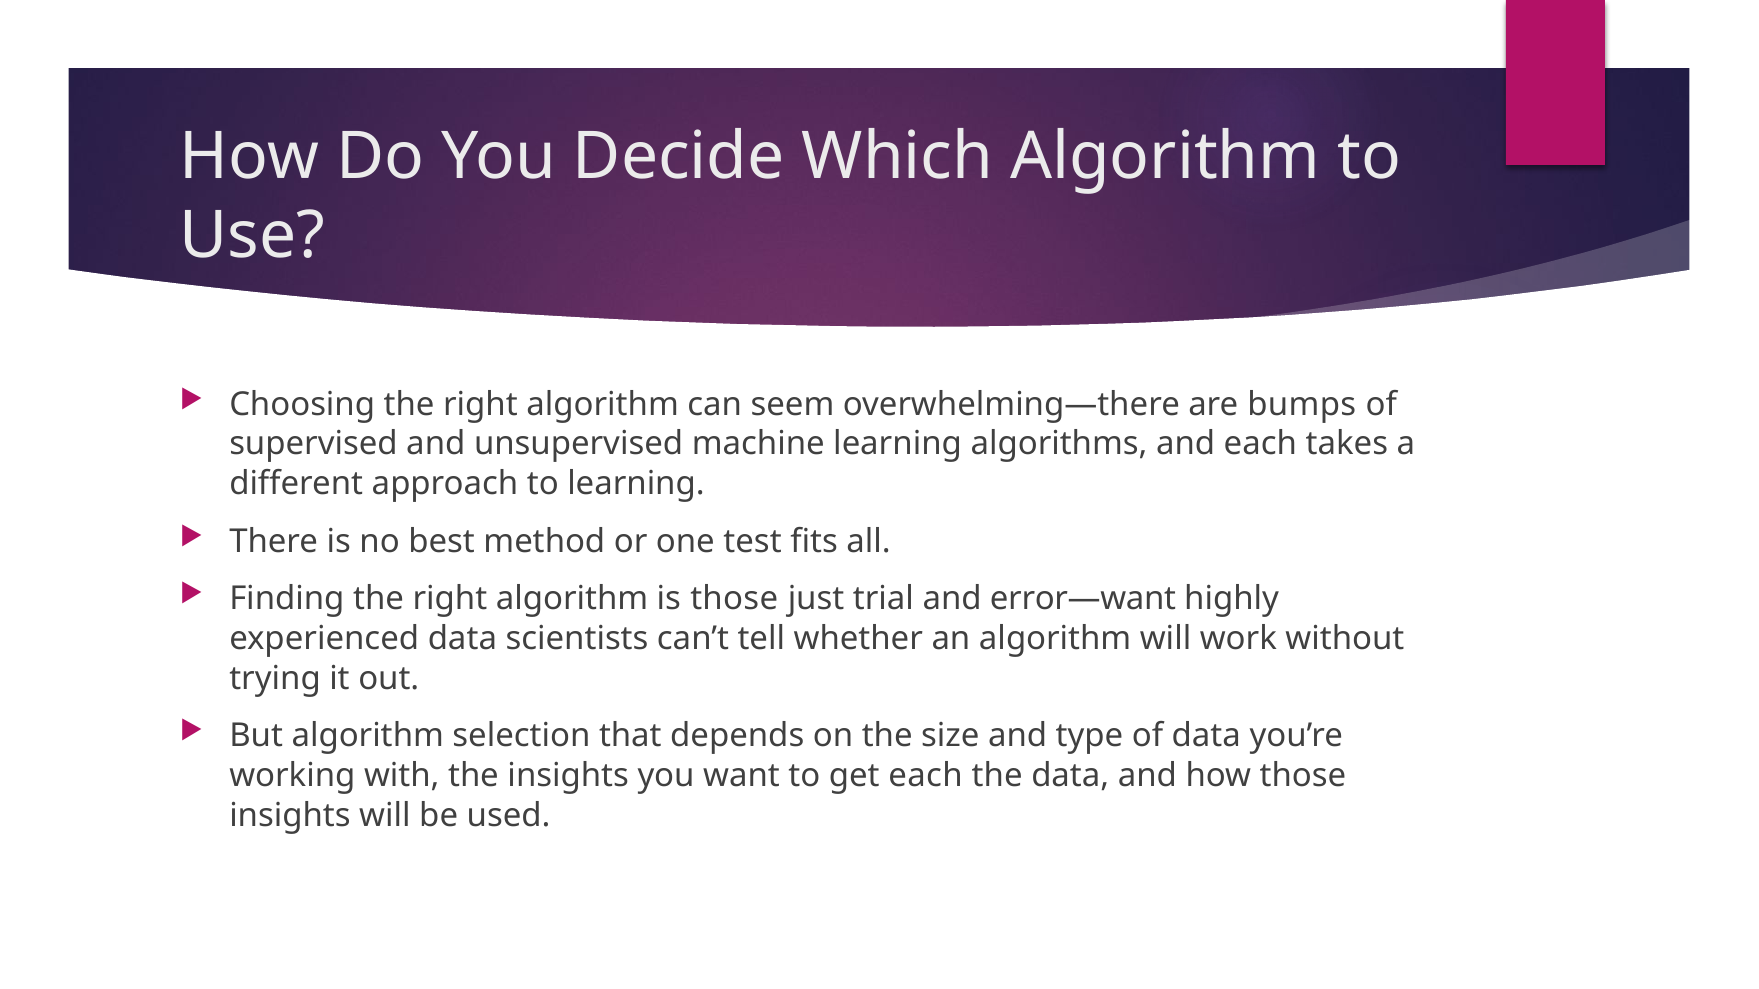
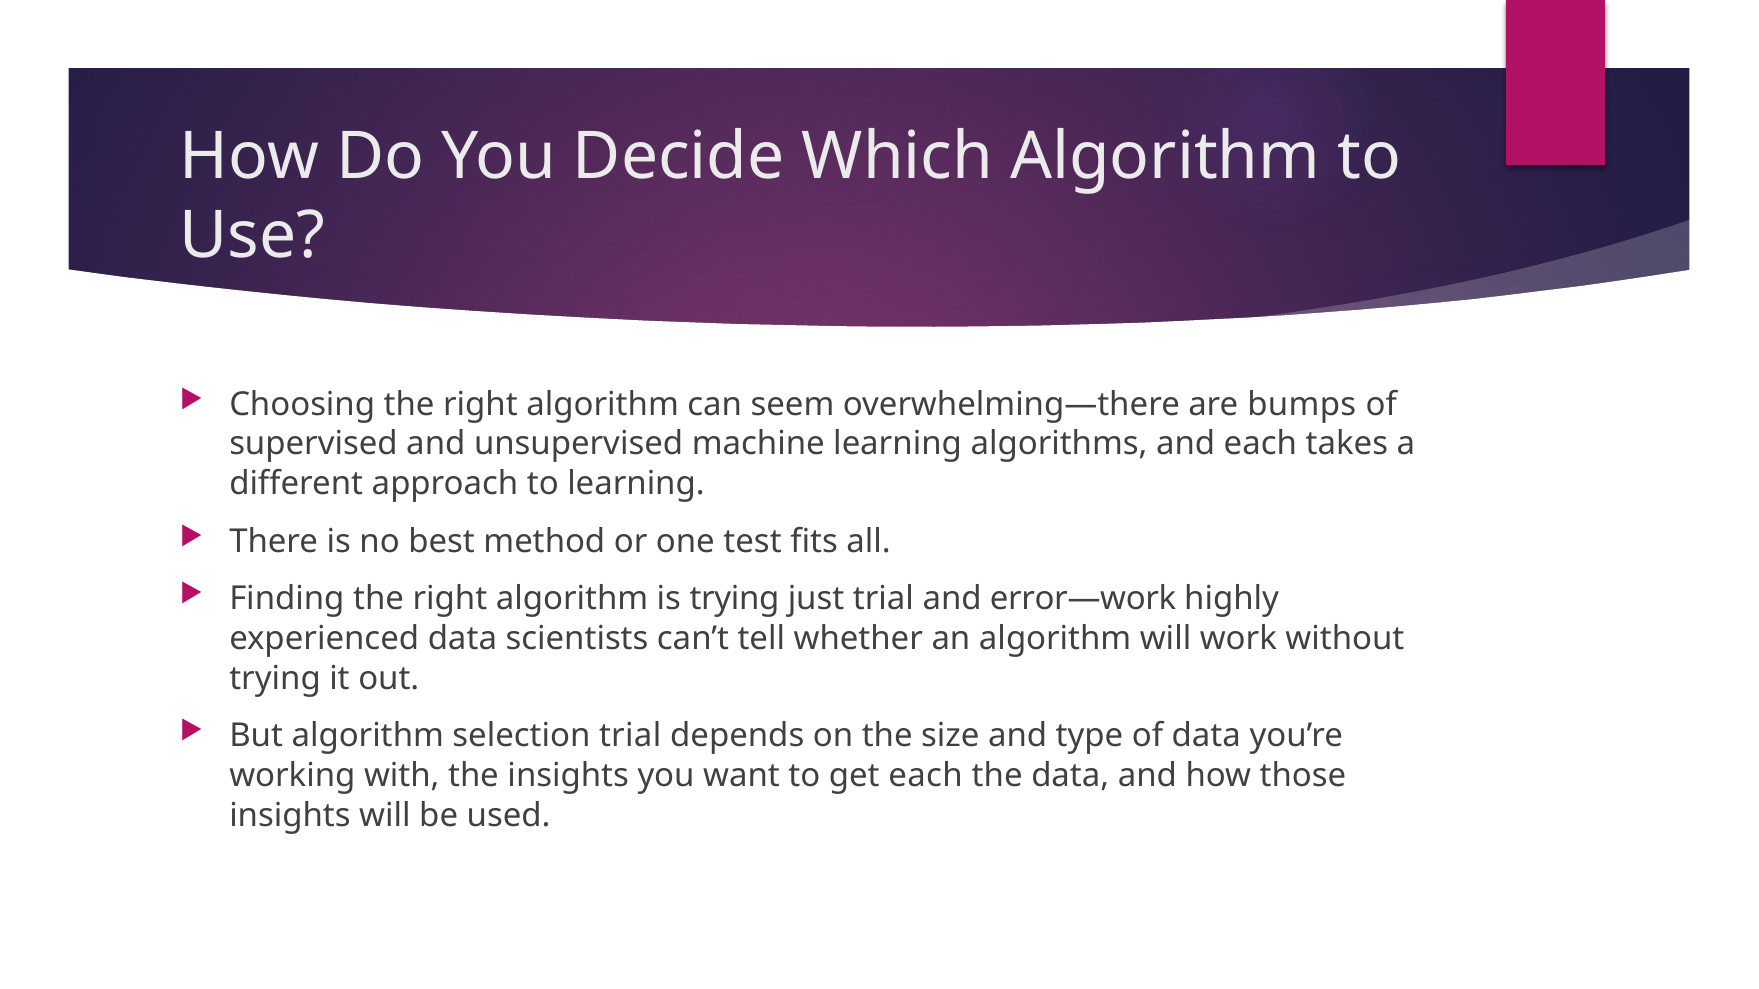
is those: those -> trying
error—want: error—want -> error—work
selection that: that -> trial
